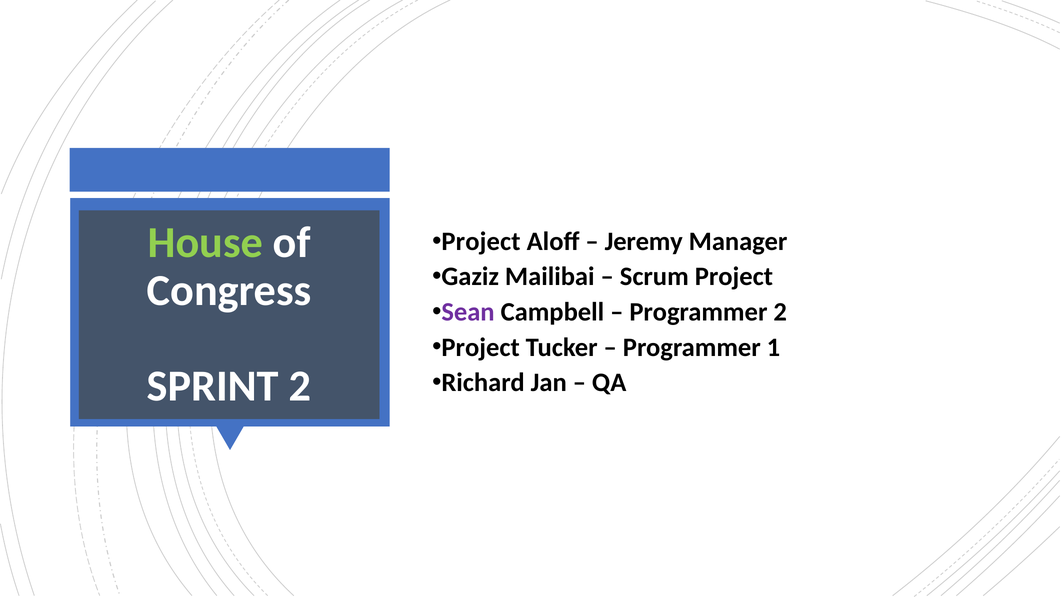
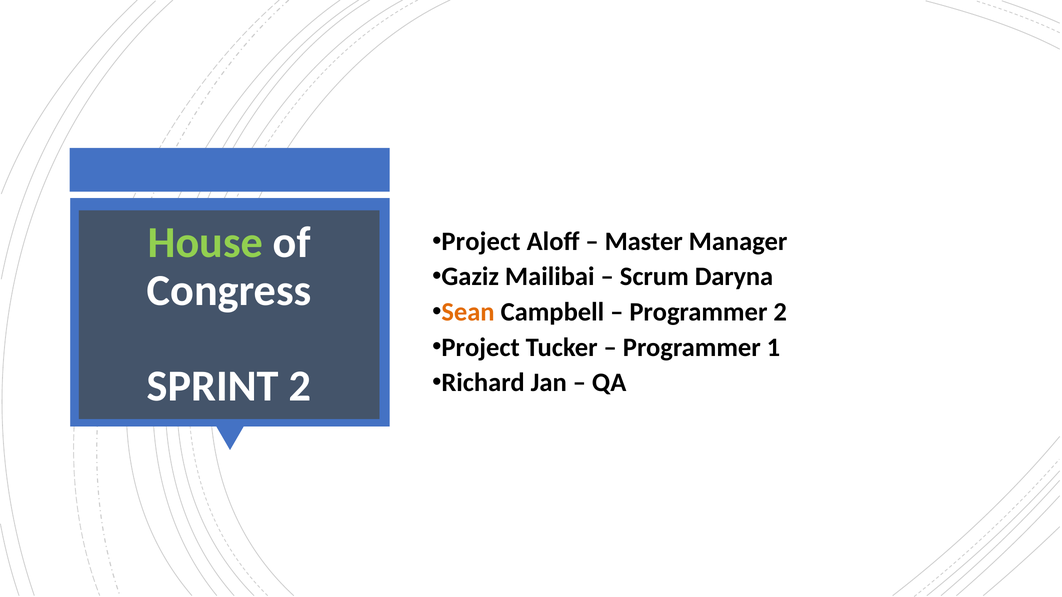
Jeremy: Jeremy -> Master
Scrum Project: Project -> Daryna
Sean colour: purple -> orange
